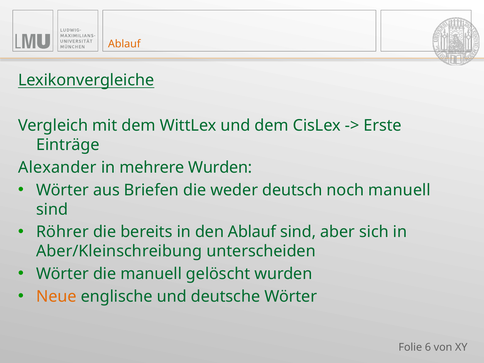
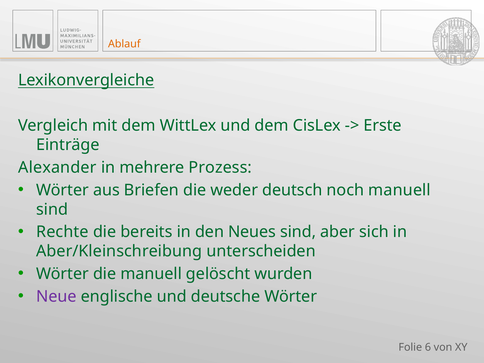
mehrere Wurden: Wurden -> Prozess
Röhrer: Röhrer -> Rechte
den Ablauf: Ablauf -> Neues
Neue colour: orange -> purple
